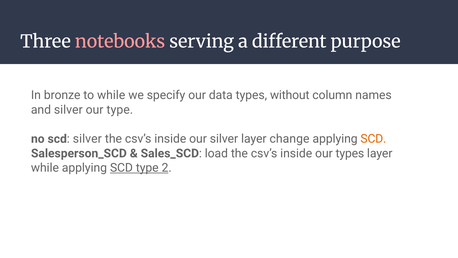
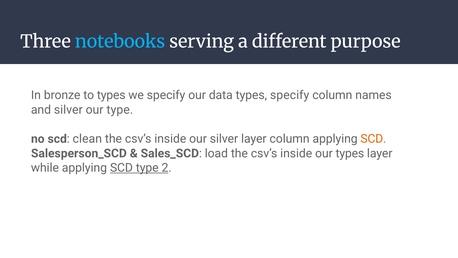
notebooks colour: pink -> light blue
to while: while -> types
types without: without -> specify
scd silver: silver -> clean
layer change: change -> column
